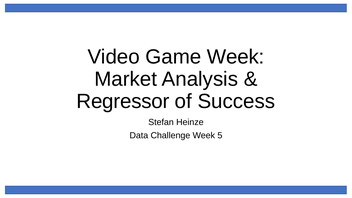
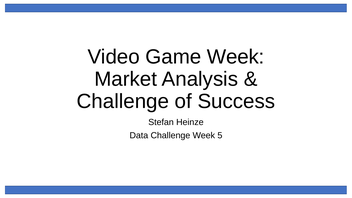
Regressor at (123, 101): Regressor -> Challenge
